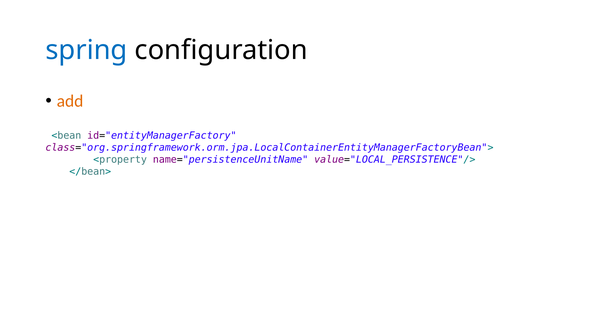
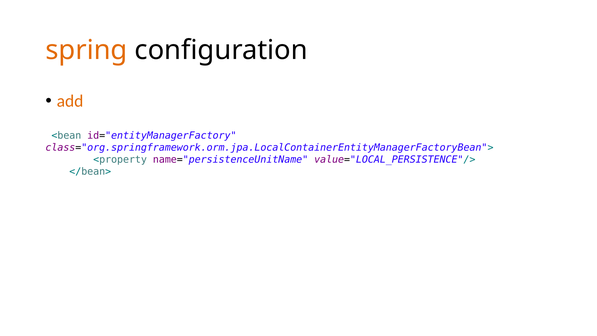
spring colour: blue -> orange
